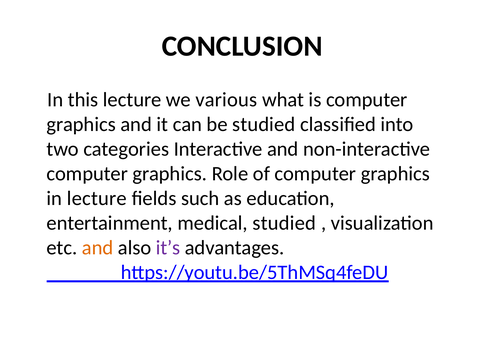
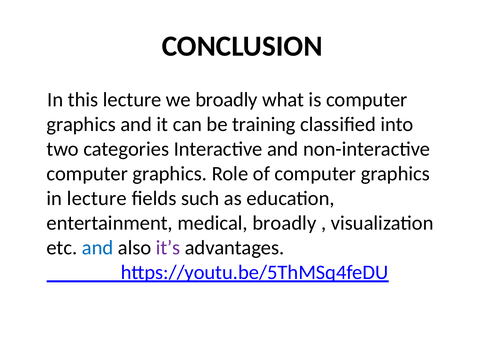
we various: various -> broadly
be studied: studied -> training
medical studied: studied -> broadly
and at (98, 248) colour: orange -> blue
